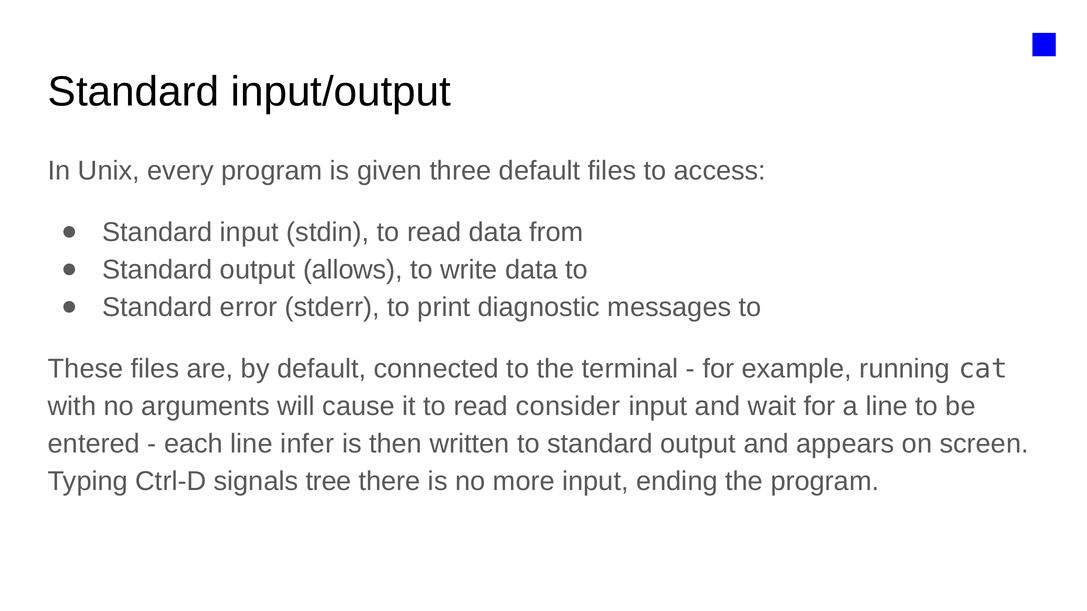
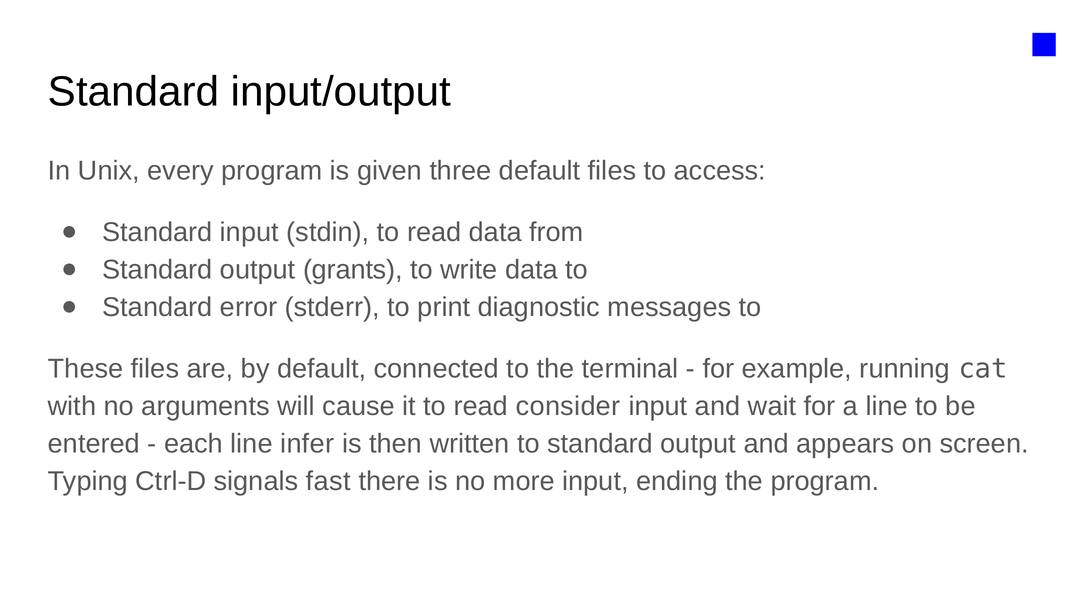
allows: allows -> grants
tree: tree -> fast
